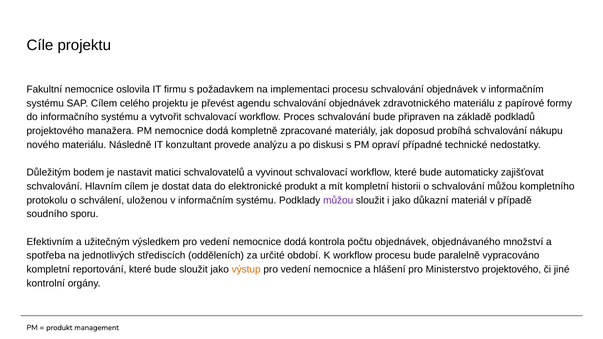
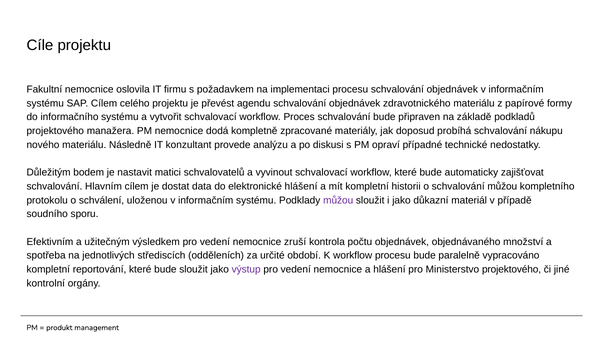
elektronické produkt: produkt -> hlášení
vedení nemocnice dodá: dodá -> zruší
výstup colour: orange -> purple
